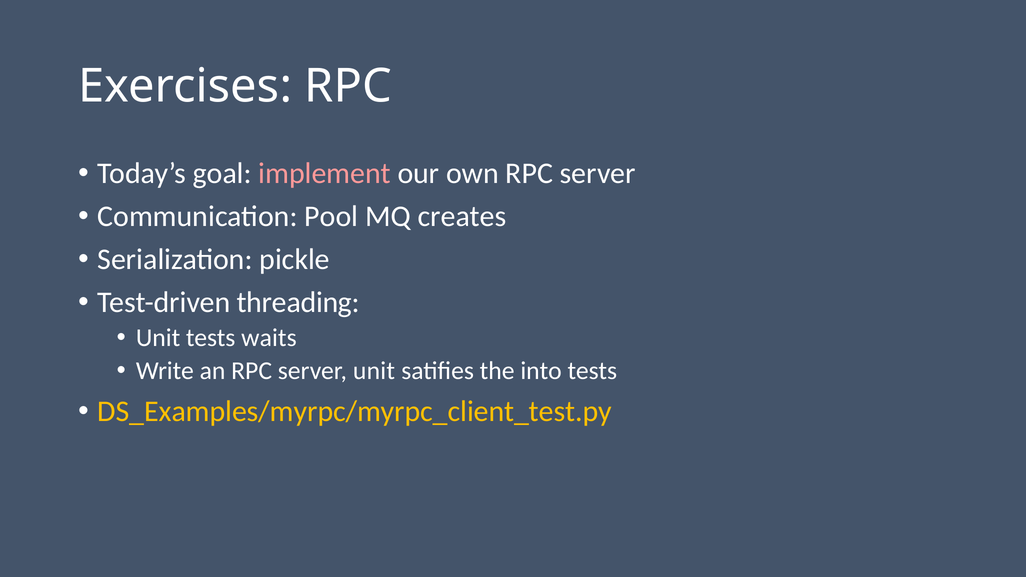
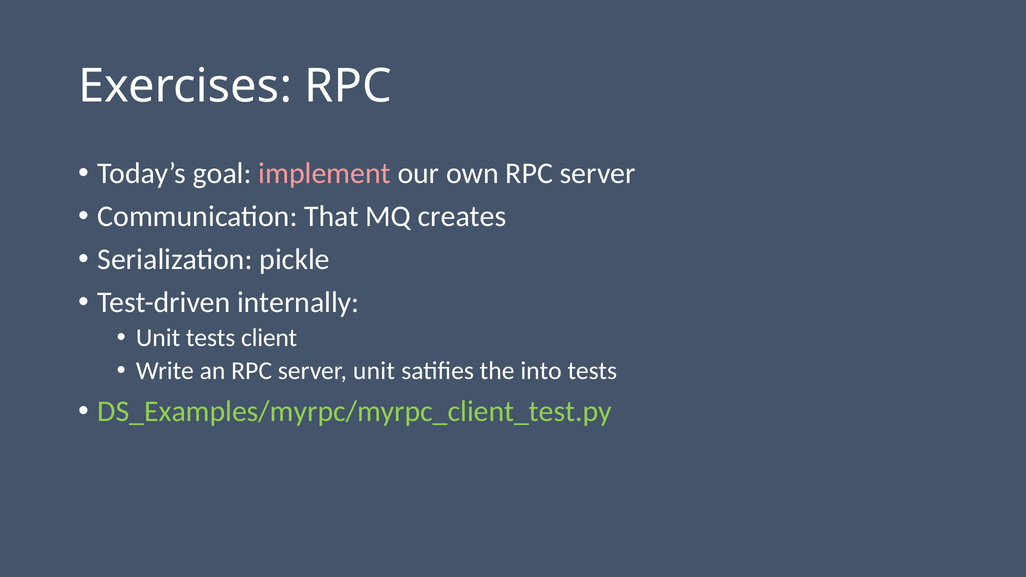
Pool: Pool -> That
threading: threading -> internally
waits: waits -> client
DS_Examples/myrpc/myrpc_client_test.py colour: yellow -> light green
